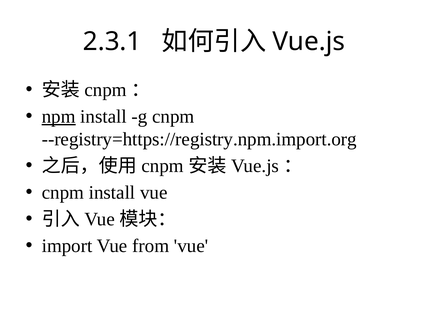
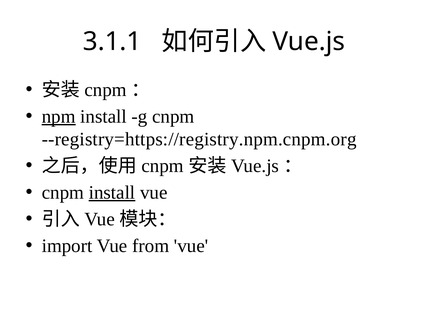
2.3.1: 2.3.1 -> 3.1.1
--registry=https://registry.npm.import.org: --registry=https://registry.npm.import.org -> --registry=https://registry.npm.cnpm.org
install at (112, 193) underline: none -> present
